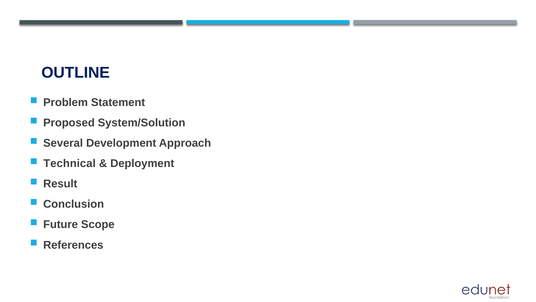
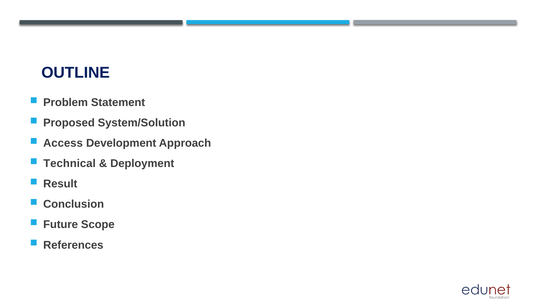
Several: Several -> Access
